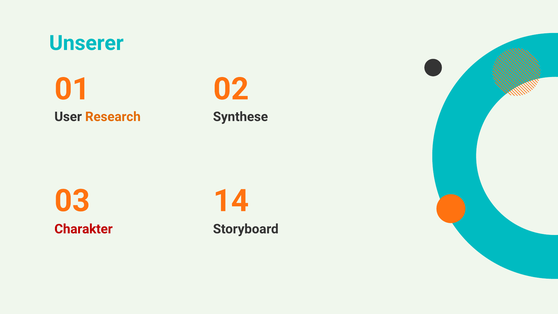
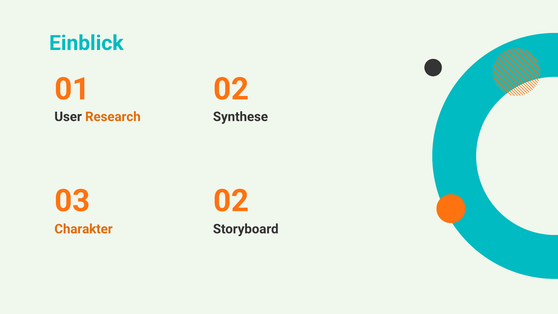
Unserer: Unserer -> Einblick
03 14: 14 -> 02
Charakter colour: red -> orange
